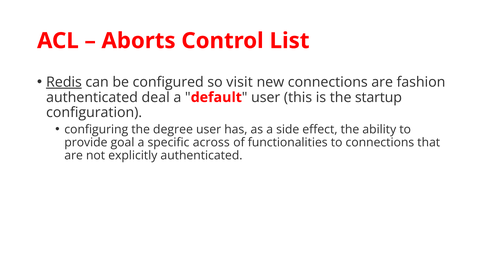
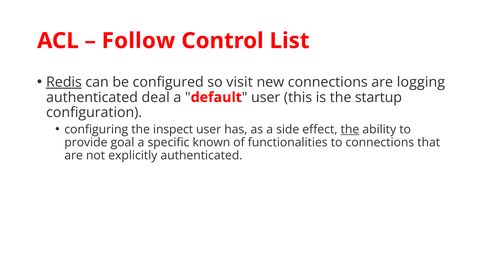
Aborts: Aborts -> Follow
fashion: fashion -> logging
degree: degree -> inspect
the at (350, 130) underline: none -> present
across: across -> known
